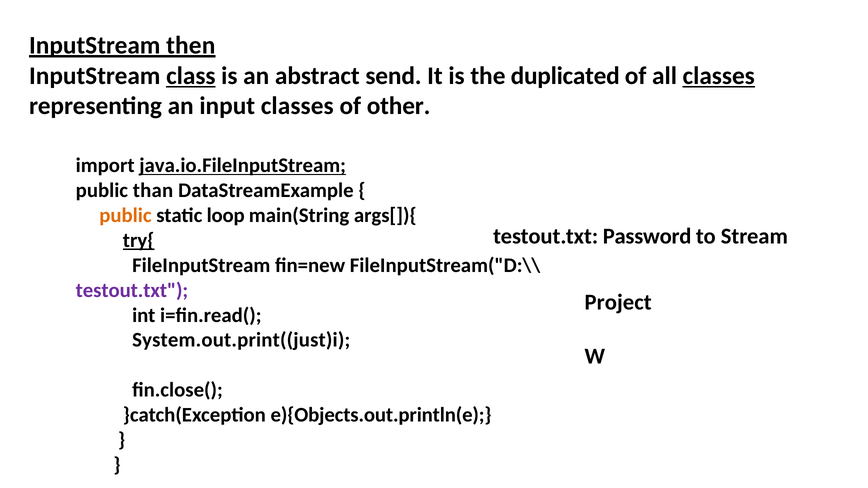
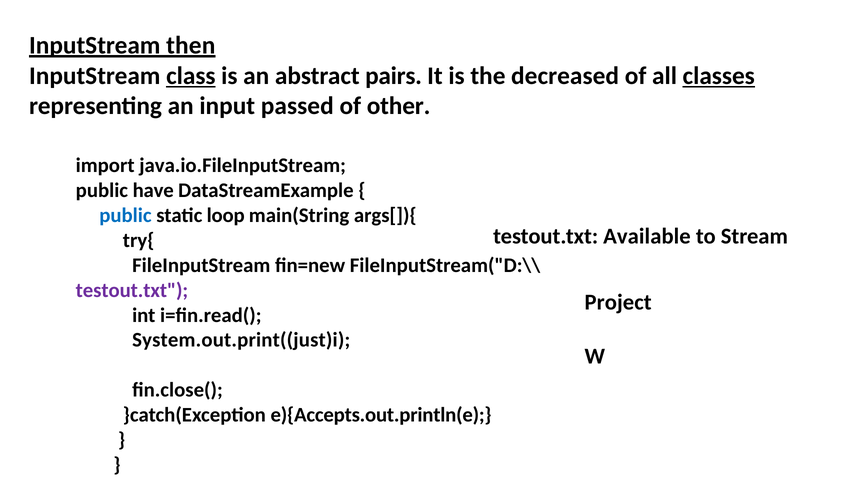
send: send -> pairs
duplicated: duplicated -> decreased
input classes: classes -> passed
java.io.FileInputStream underline: present -> none
than: than -> have
public at (125, 216) colour: orange -> blue
Password: Password -> Available
try{ underline: present -> none
e){Objects.out.println(e: e){Objects.out.println(e -> e){Accepts.out.println(e
